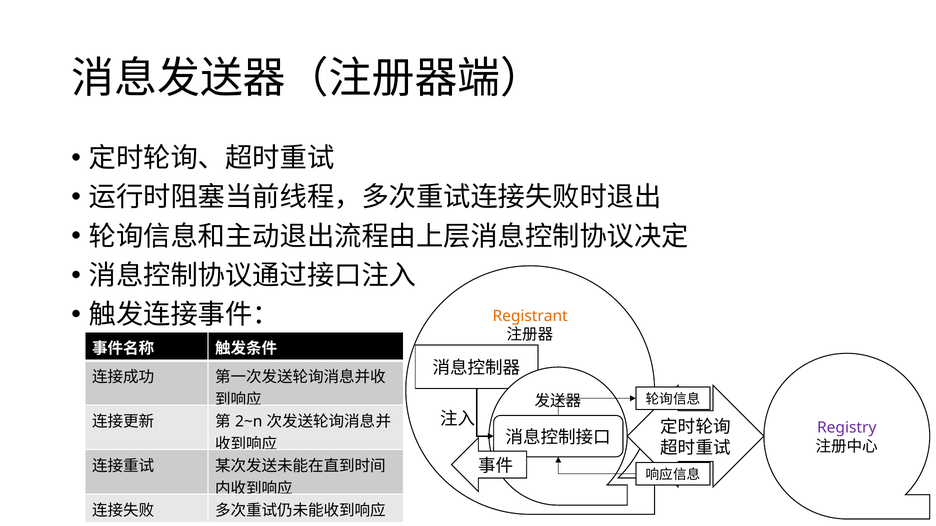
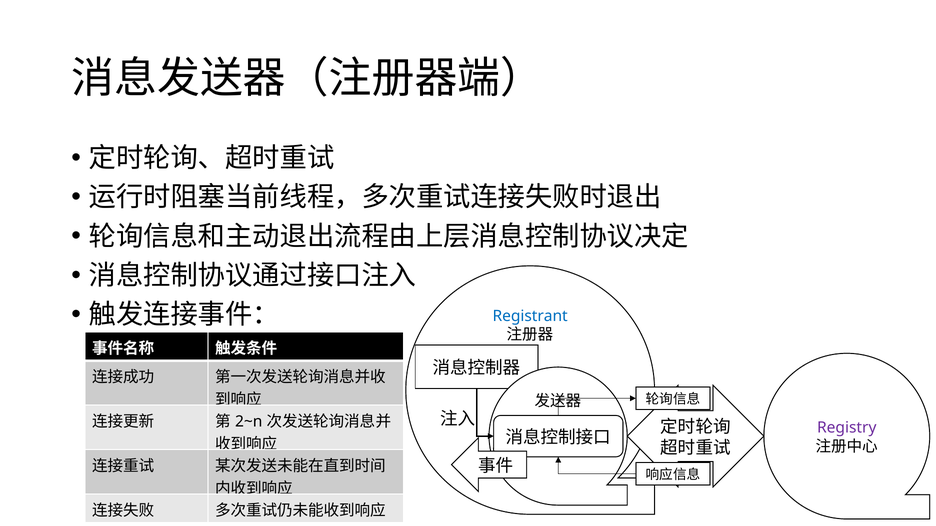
Registrant colour: orange -> blue
